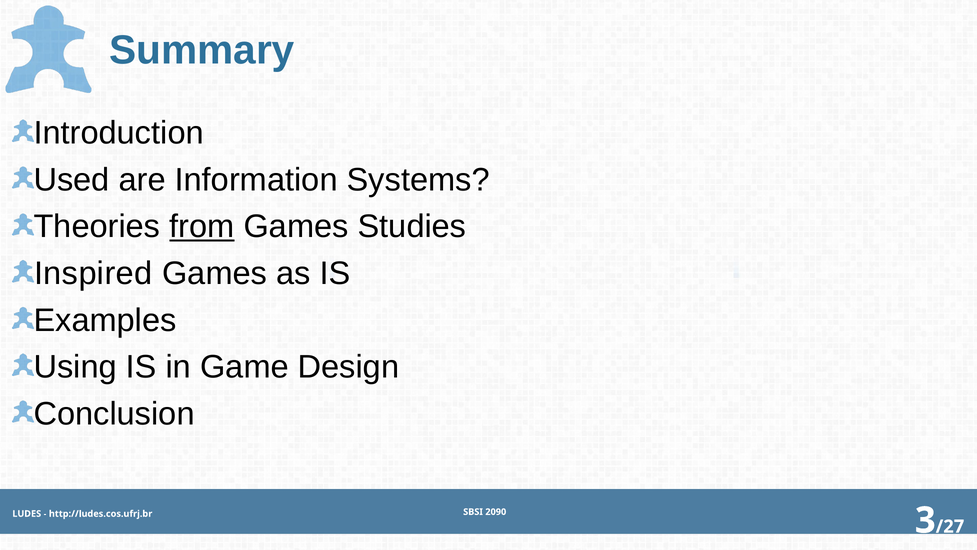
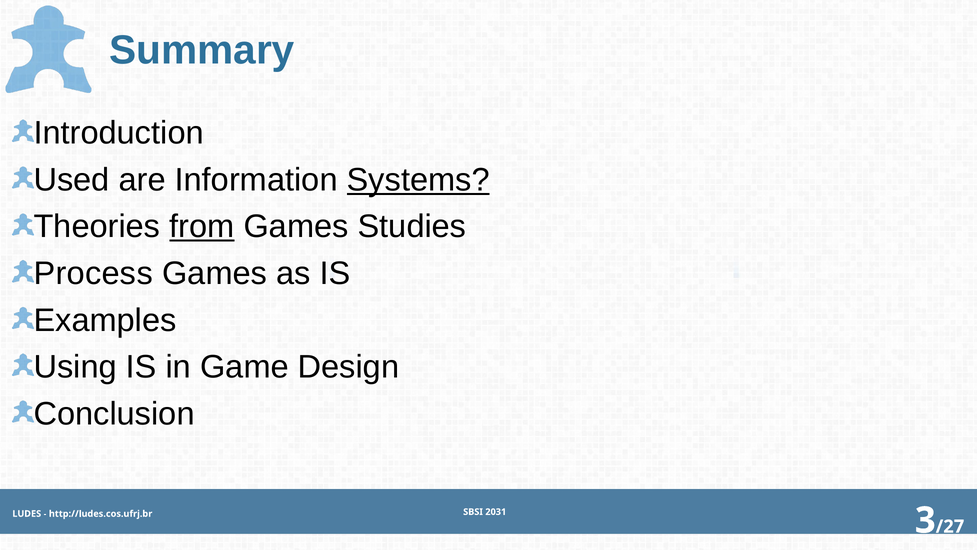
Systems underline: none -> present
Inspired: Inspired -> Process
2090: 2090 -> 2031
